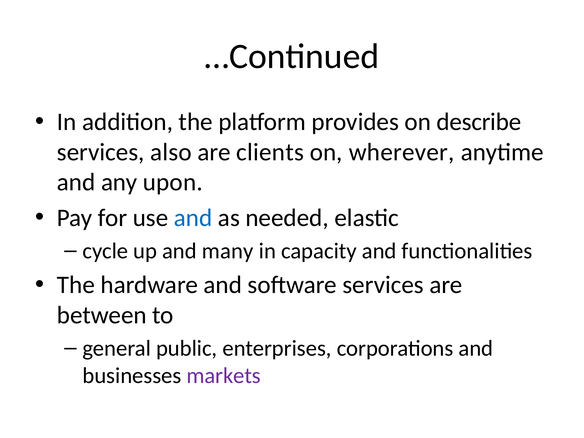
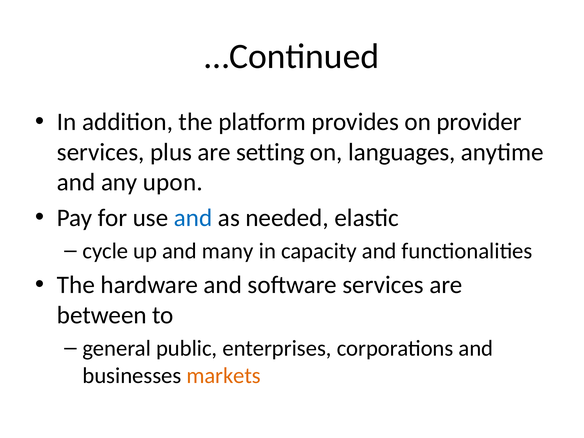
describe: describe -> provider
also: also -> plus
clients: clients -> setting
wherever: wherever -> languages
markets colour: purple -> orange
